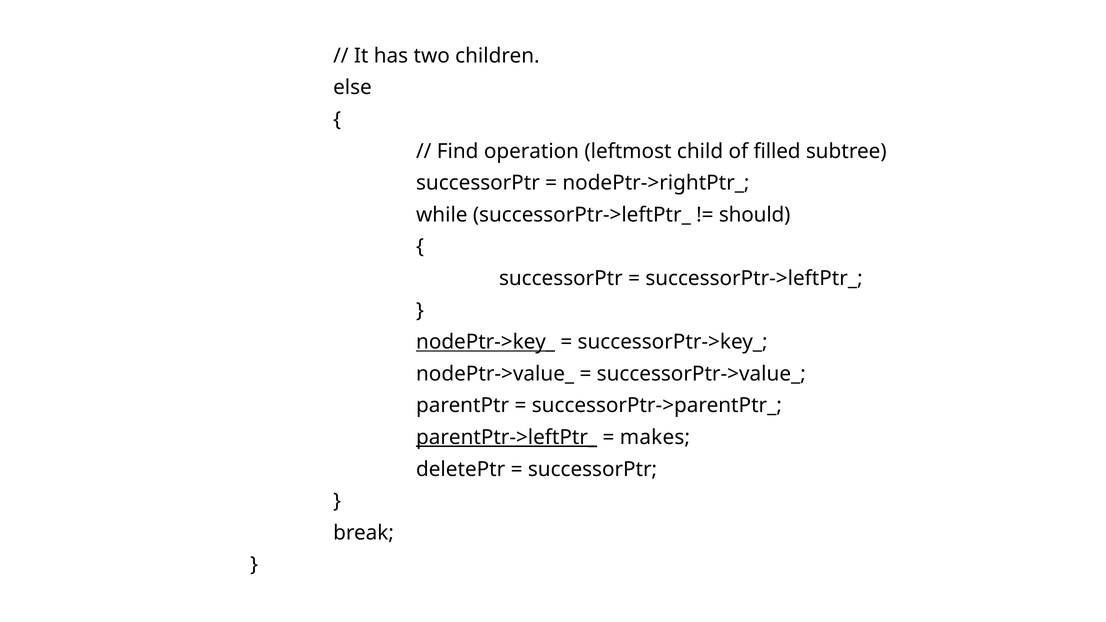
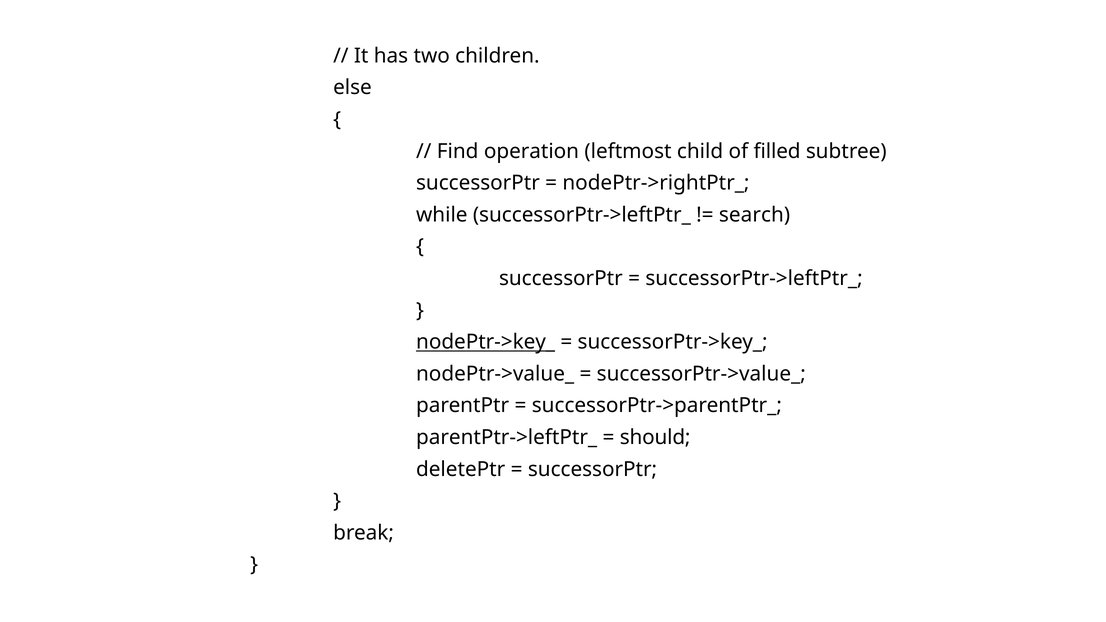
should: should -> search
parentPtr->leftPtr_ underline: present -> none
makes: makes -> should
